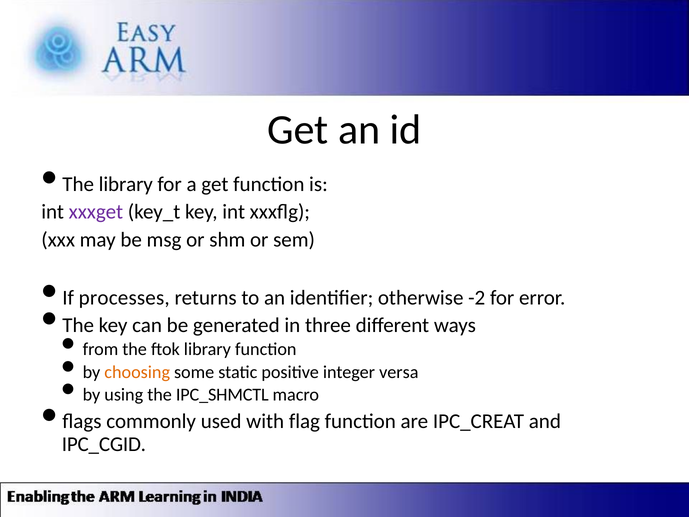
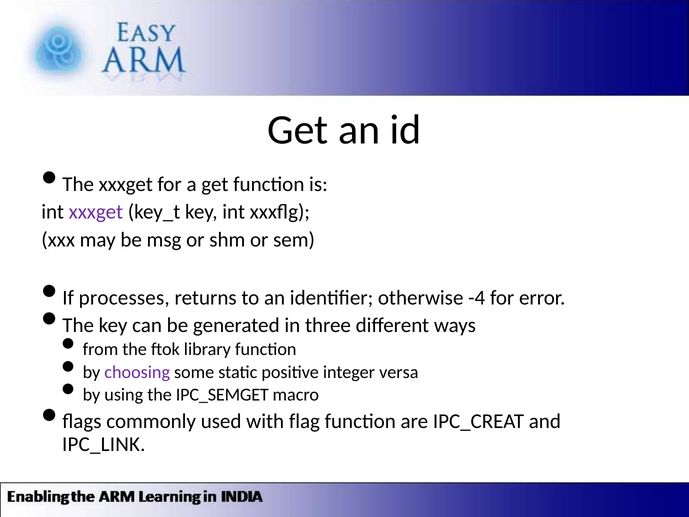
The library: library -> xxxget
-2: -2 -> -4
choosing colour: orange -> purple
IPC_SHMCTL: IPC_SHMCTL -> IPC_SEMGET
IPC_CGID: IPC_CGID -> IPC_LINK
